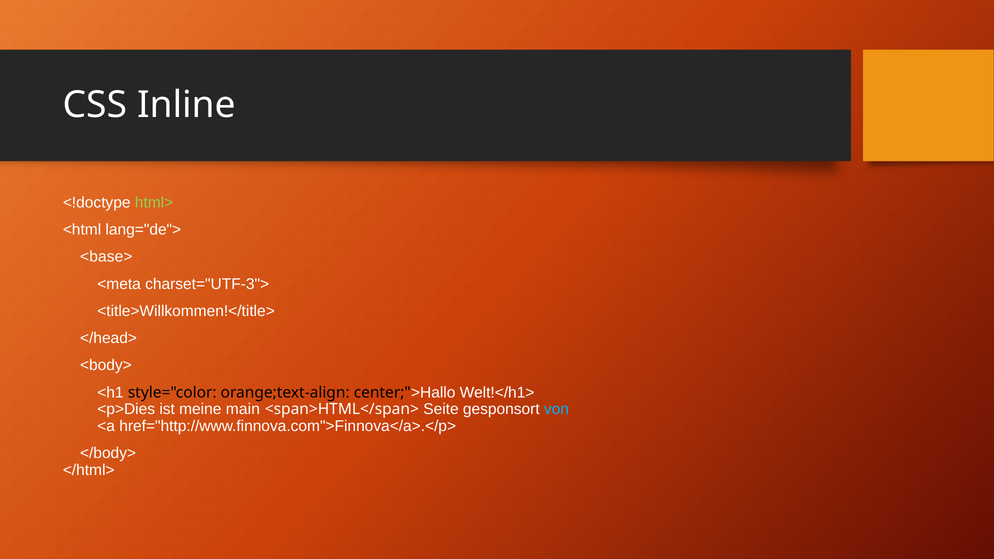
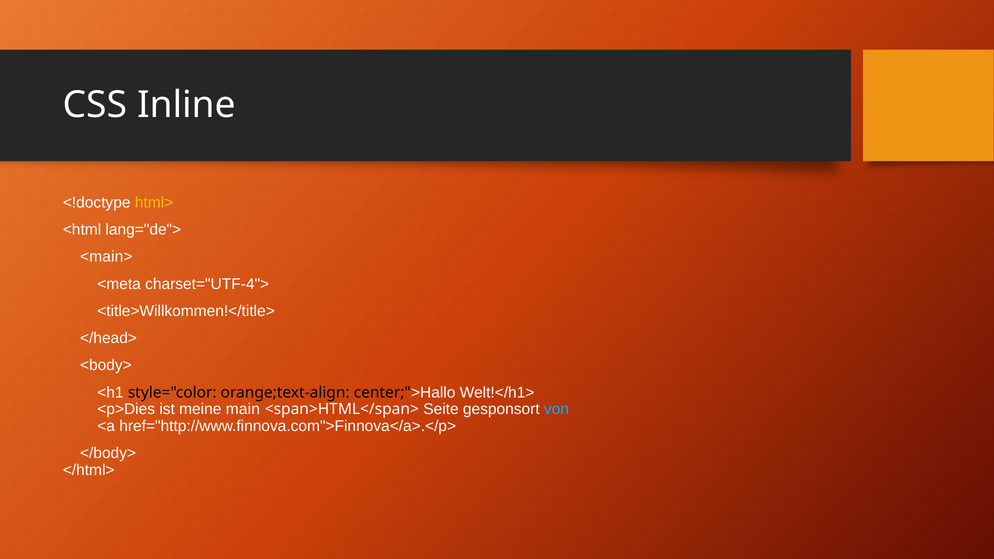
html> colour: light green -> yellow
<base>: <base> -> <main>
charset="UTF-3">: charset="UTF-3"> -> charset="UTF-4">
